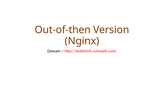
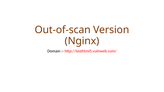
Out-of-then: Out-of-then -> Out-of-scan
